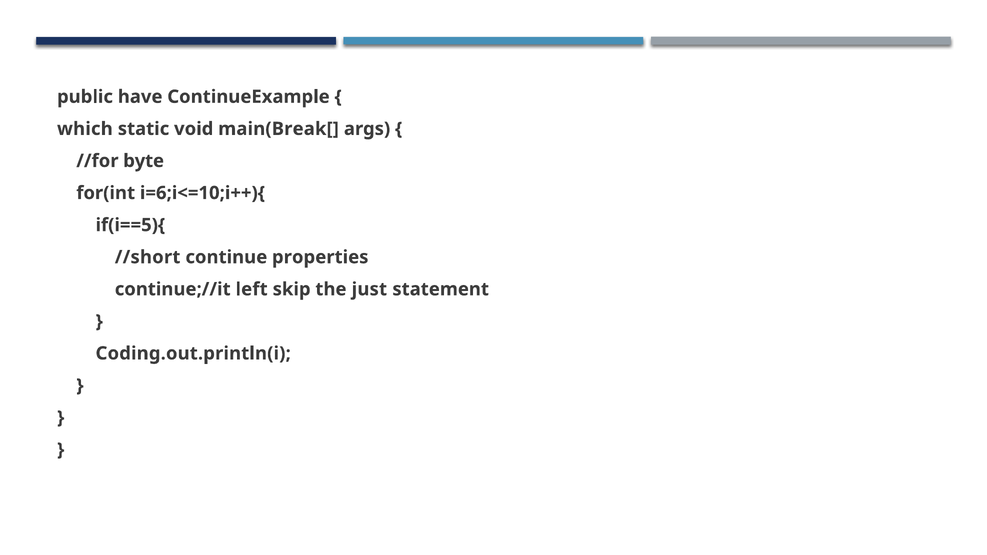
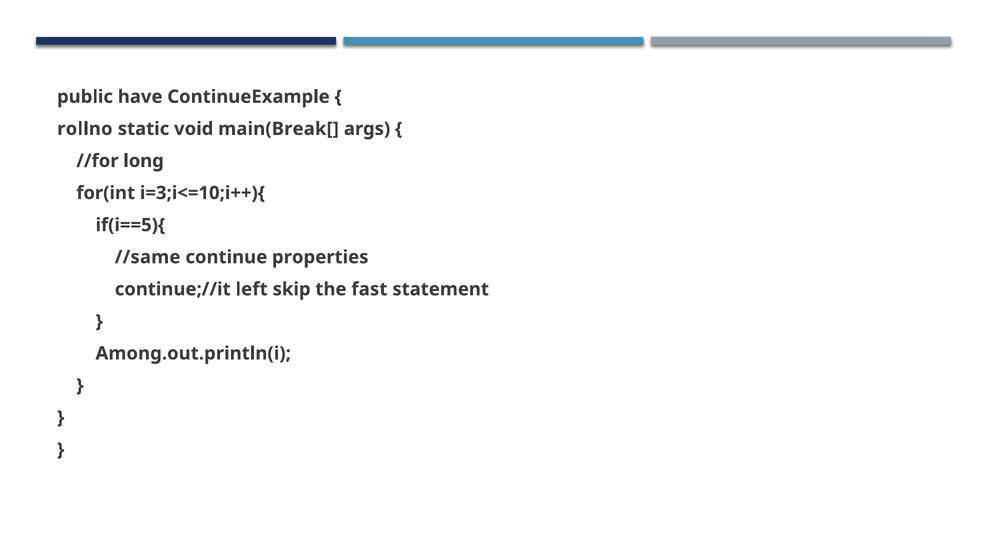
which: which -> rollno
byte: byte -> long
i=6;i<=10;i++){: i=6;i<=10;i++){ -> i=3;i<=10;i++){
//short: //short -> //same
just: just -> fast
Coding.out.println(i: Coding.out.println(i -> Among.out.println(i
